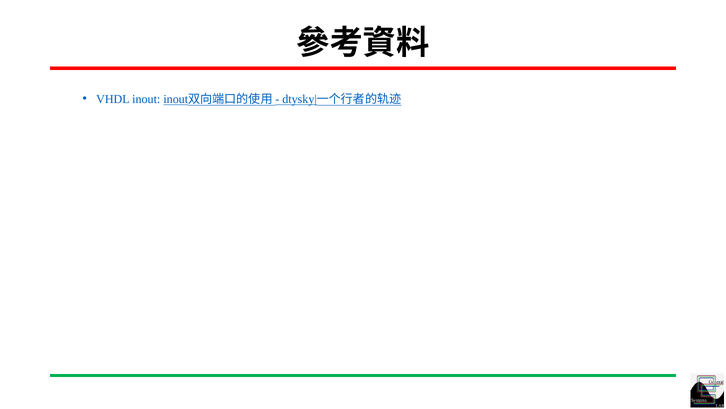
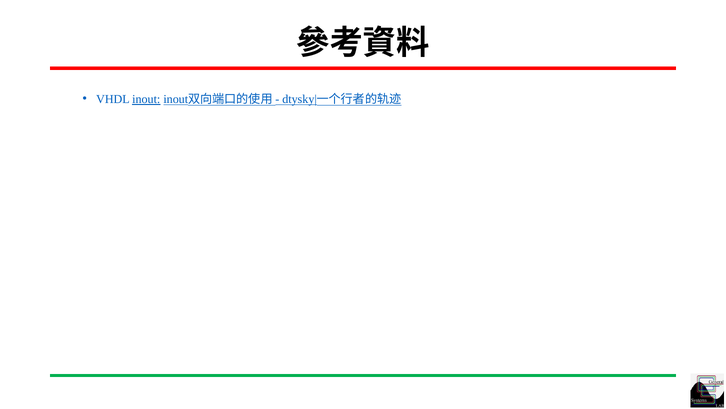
inout underline: none -> present
